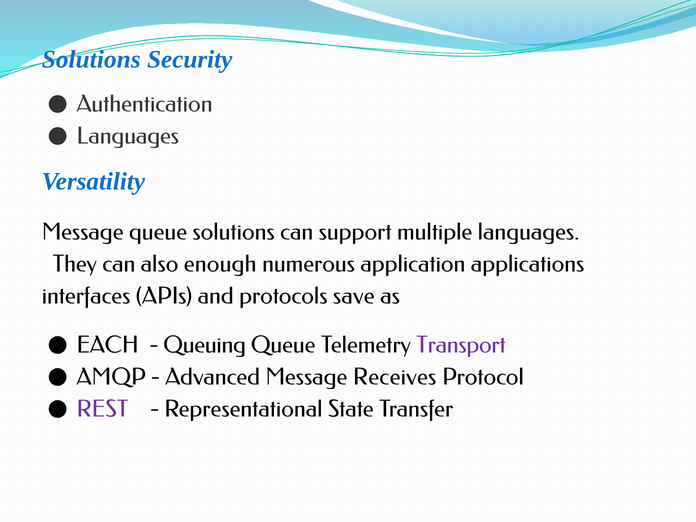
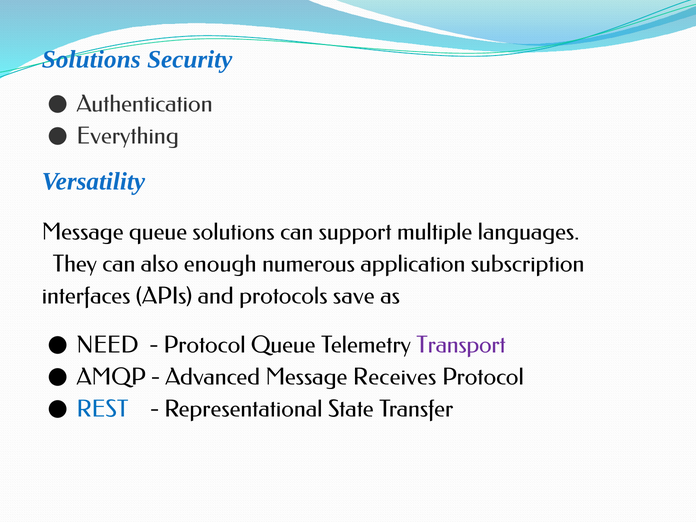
Languages at (128, 136): Languages -> Everything
applications: applications -> subscription
EACH: EACH -> NEED
Queuing at (205, 345): Queuing -> Protocol
REST colour: purple -> blue
